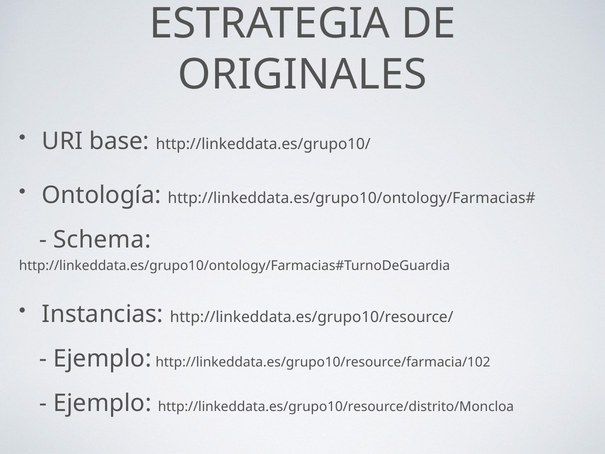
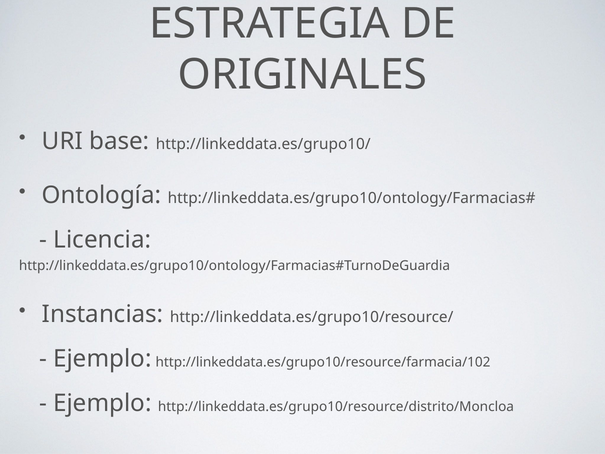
Schema: Schema -> Licencia
